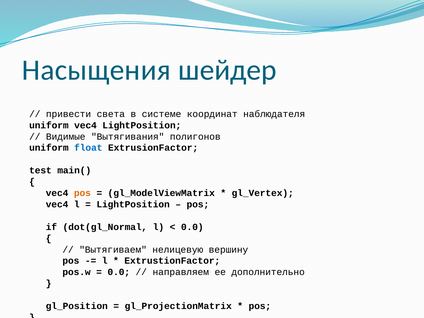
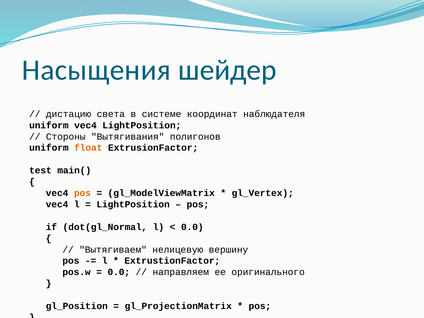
привести: привести -> дистацию
Видимые: Видимые -> Стороны
float colour: blue -> orange
дополнительно: дополнительно -> оригинального
